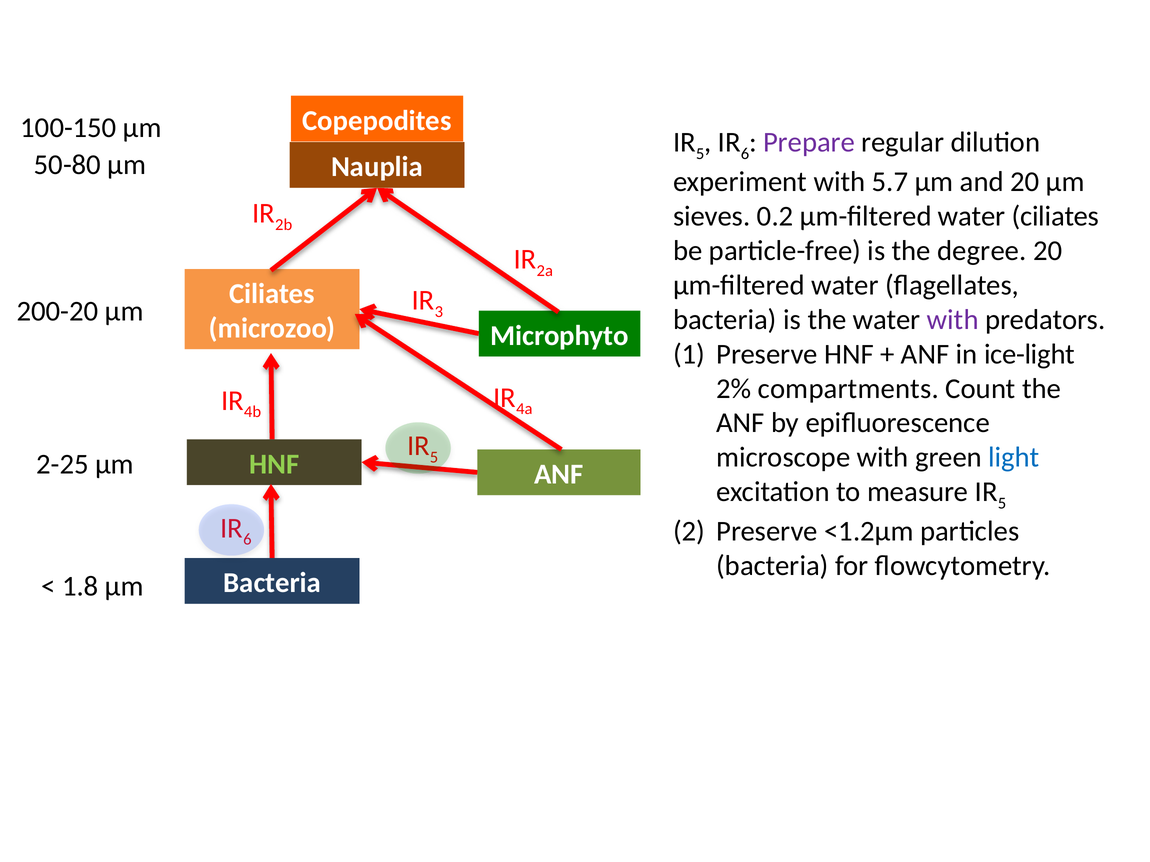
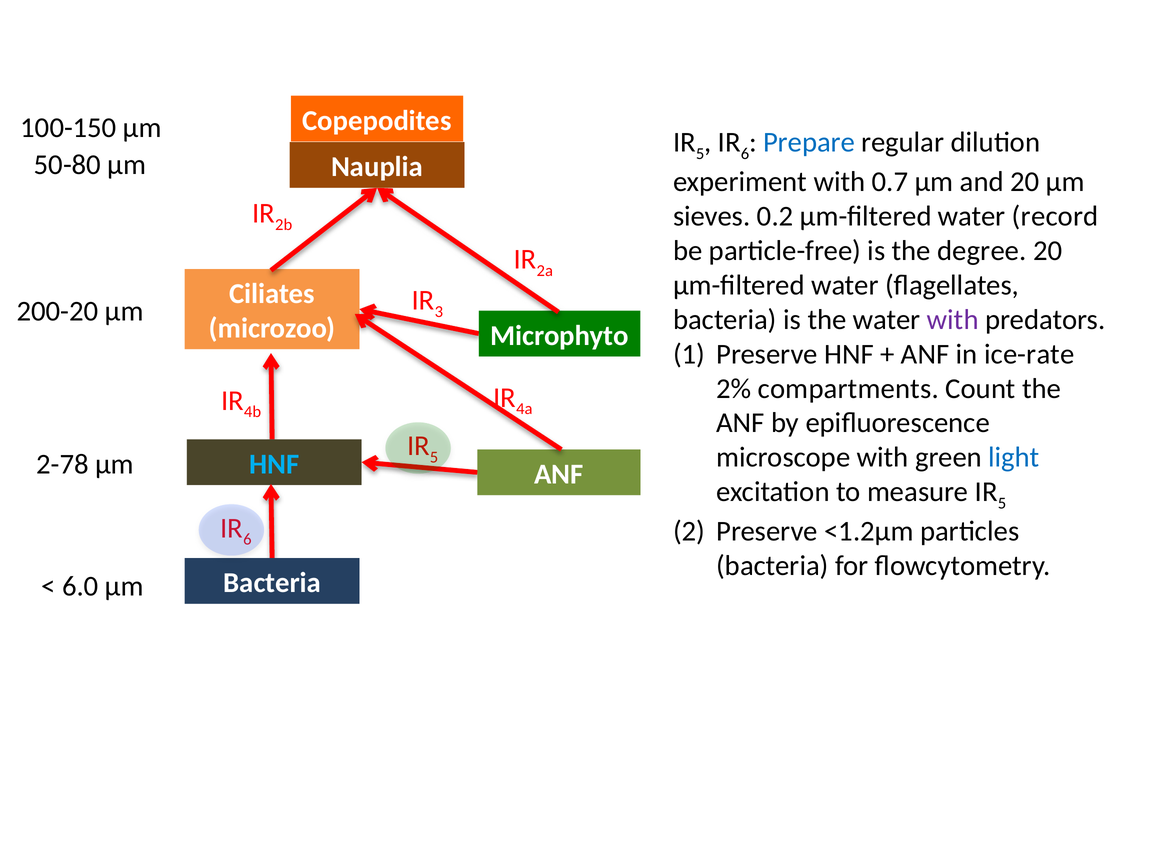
Prepare colour: purple -> blue
5.7: 5.7 -> 0.7
water ciliates: ciliates -> record
ice-light: ice-light -> ice-rate
2-25: 2-25 -> 2-78
HNF at (274, 464) colour: light green -> light blue
1.8: 1.8 -> 6.0
